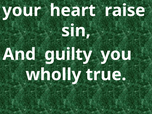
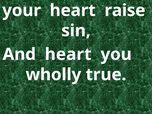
And guilty: guilty -> heart
